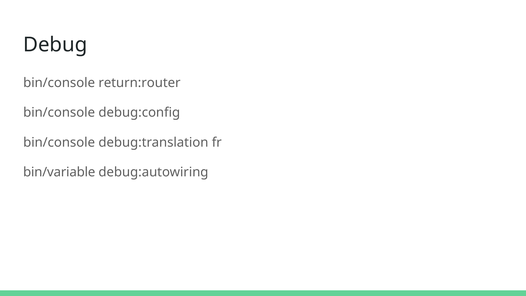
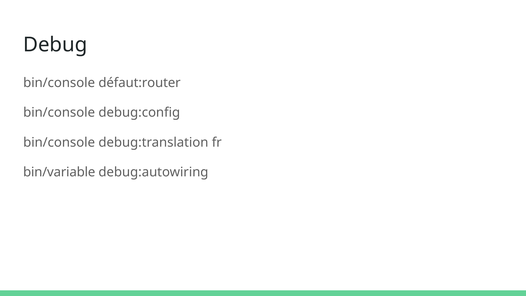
return:router: return:router -> défaut:router
